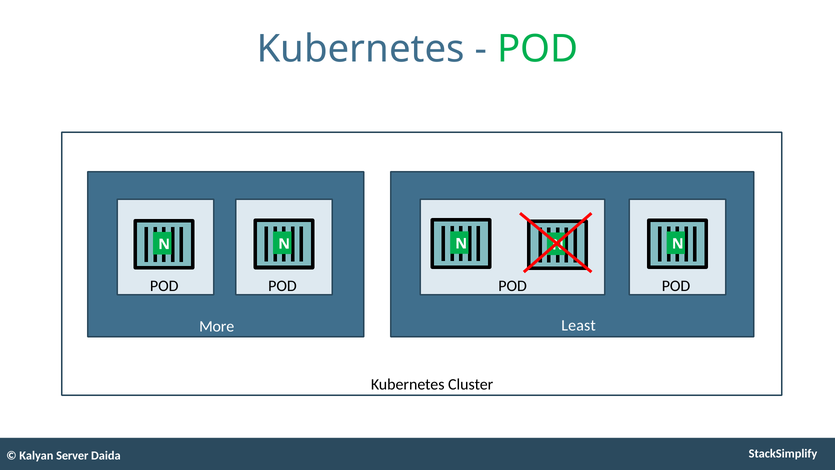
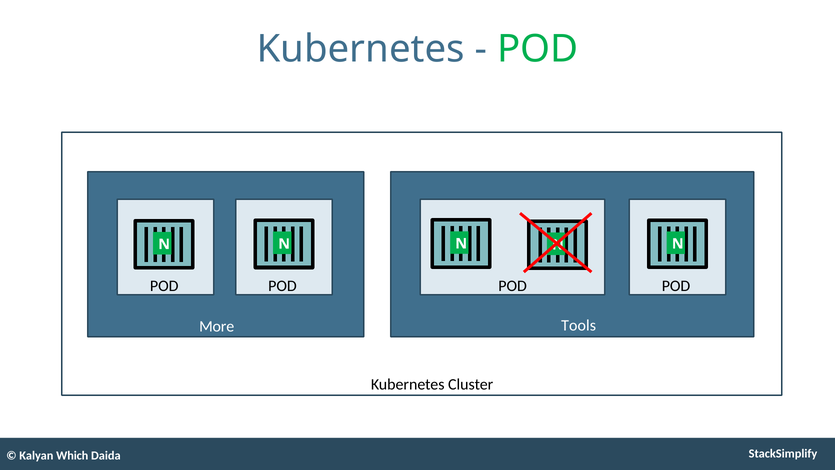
Least: Least -> Tools
Server: Server -> Which
